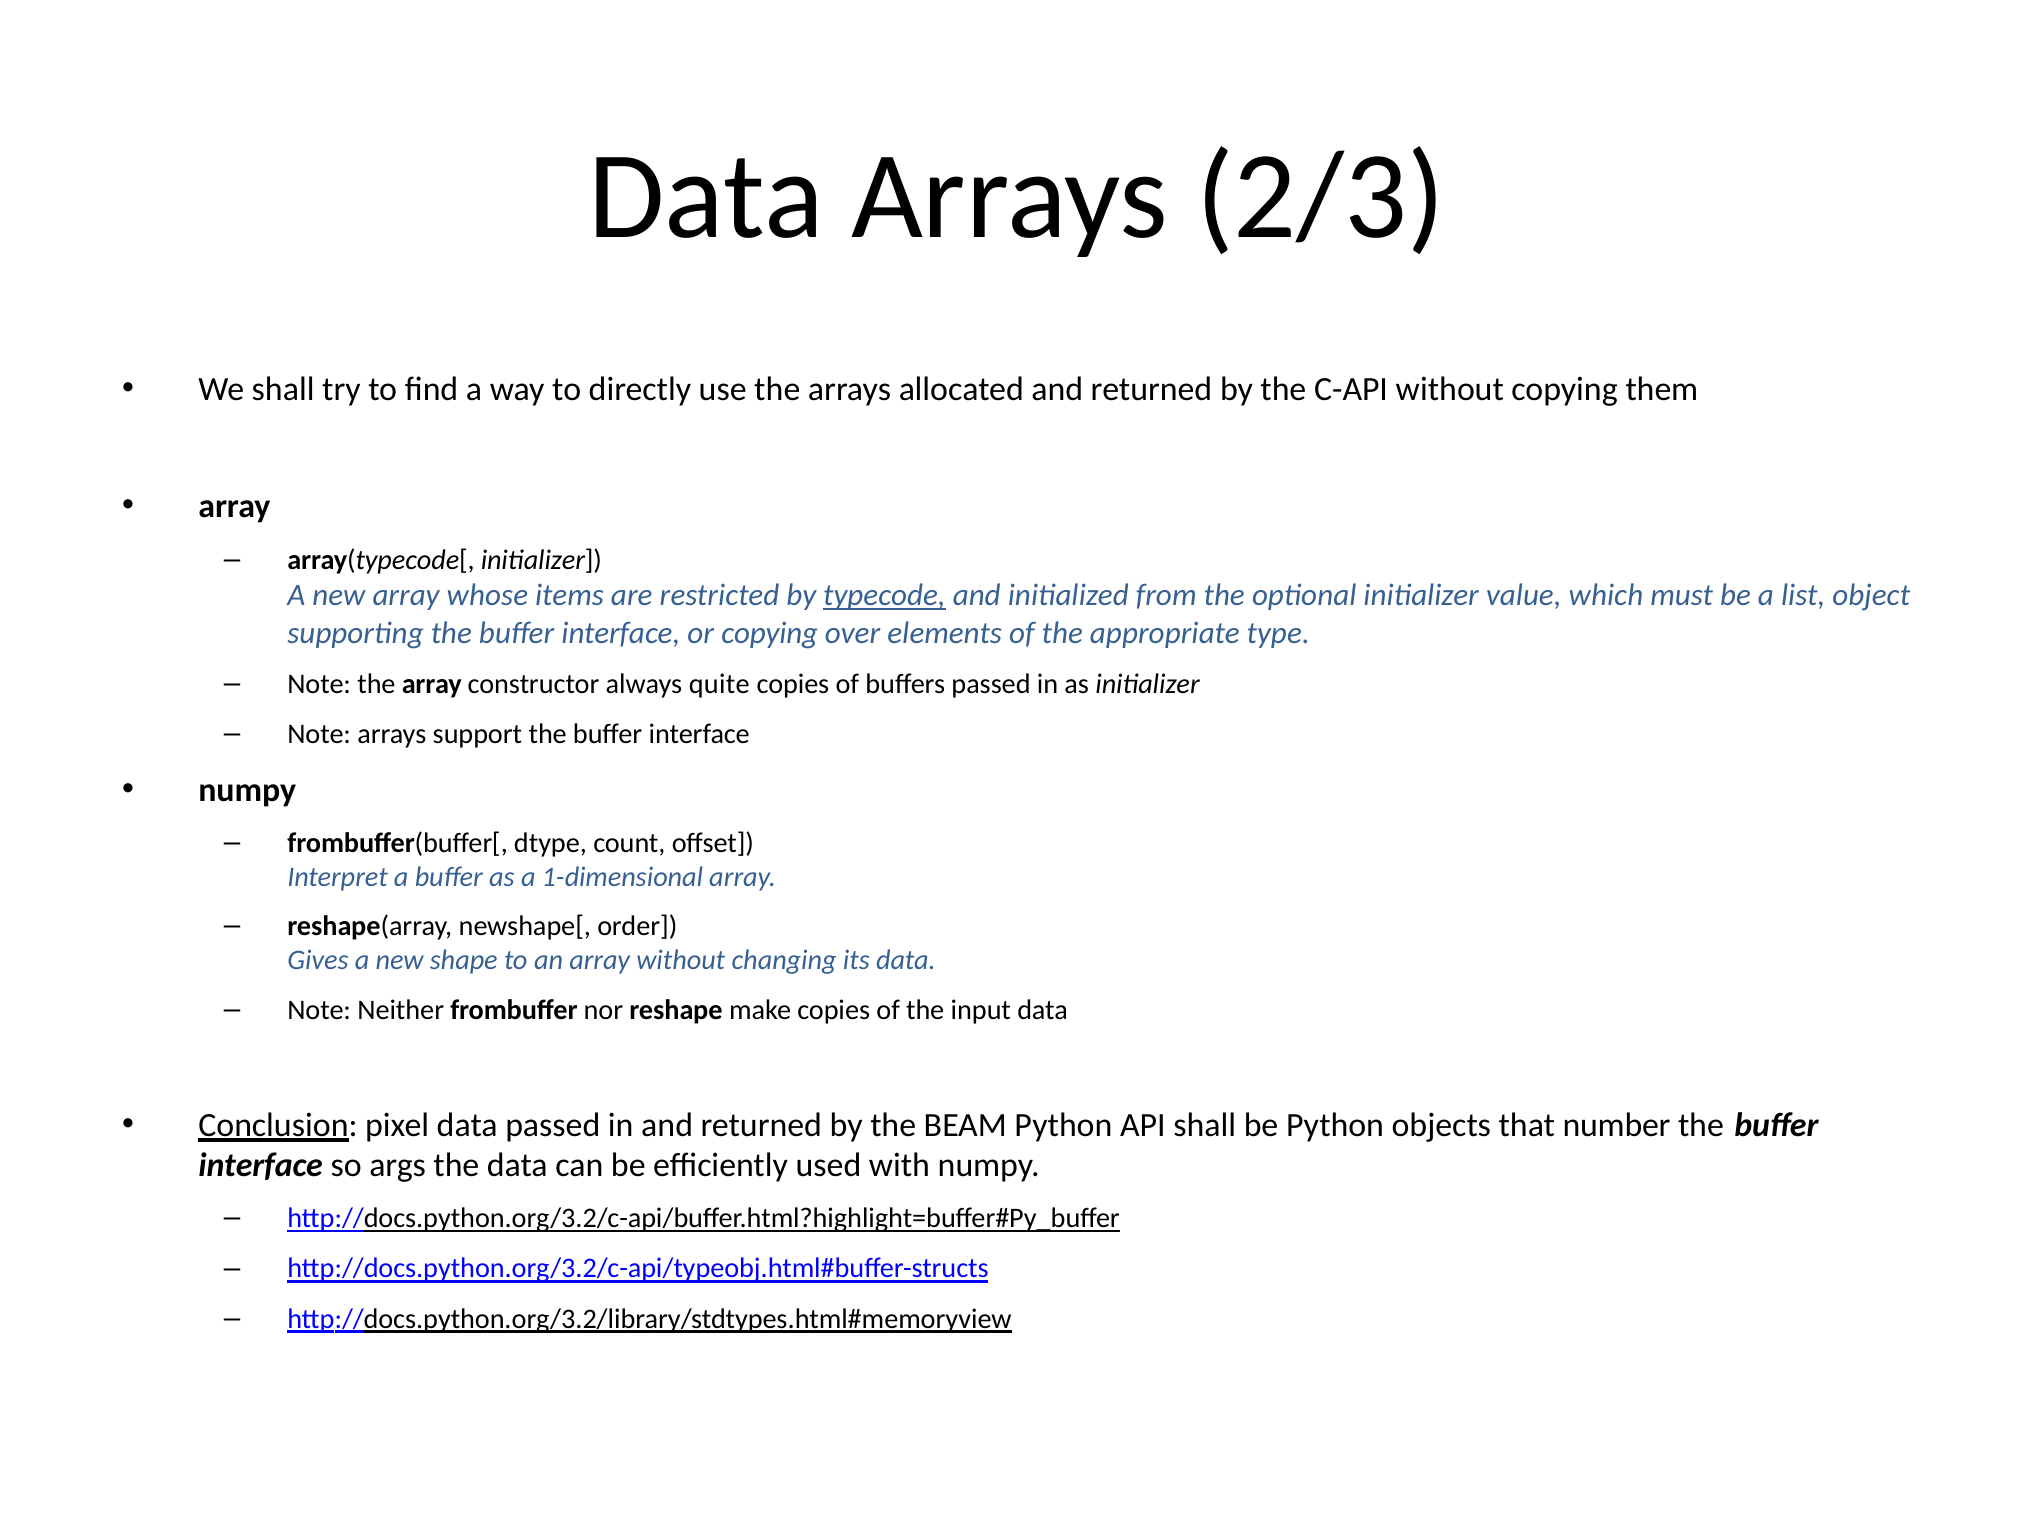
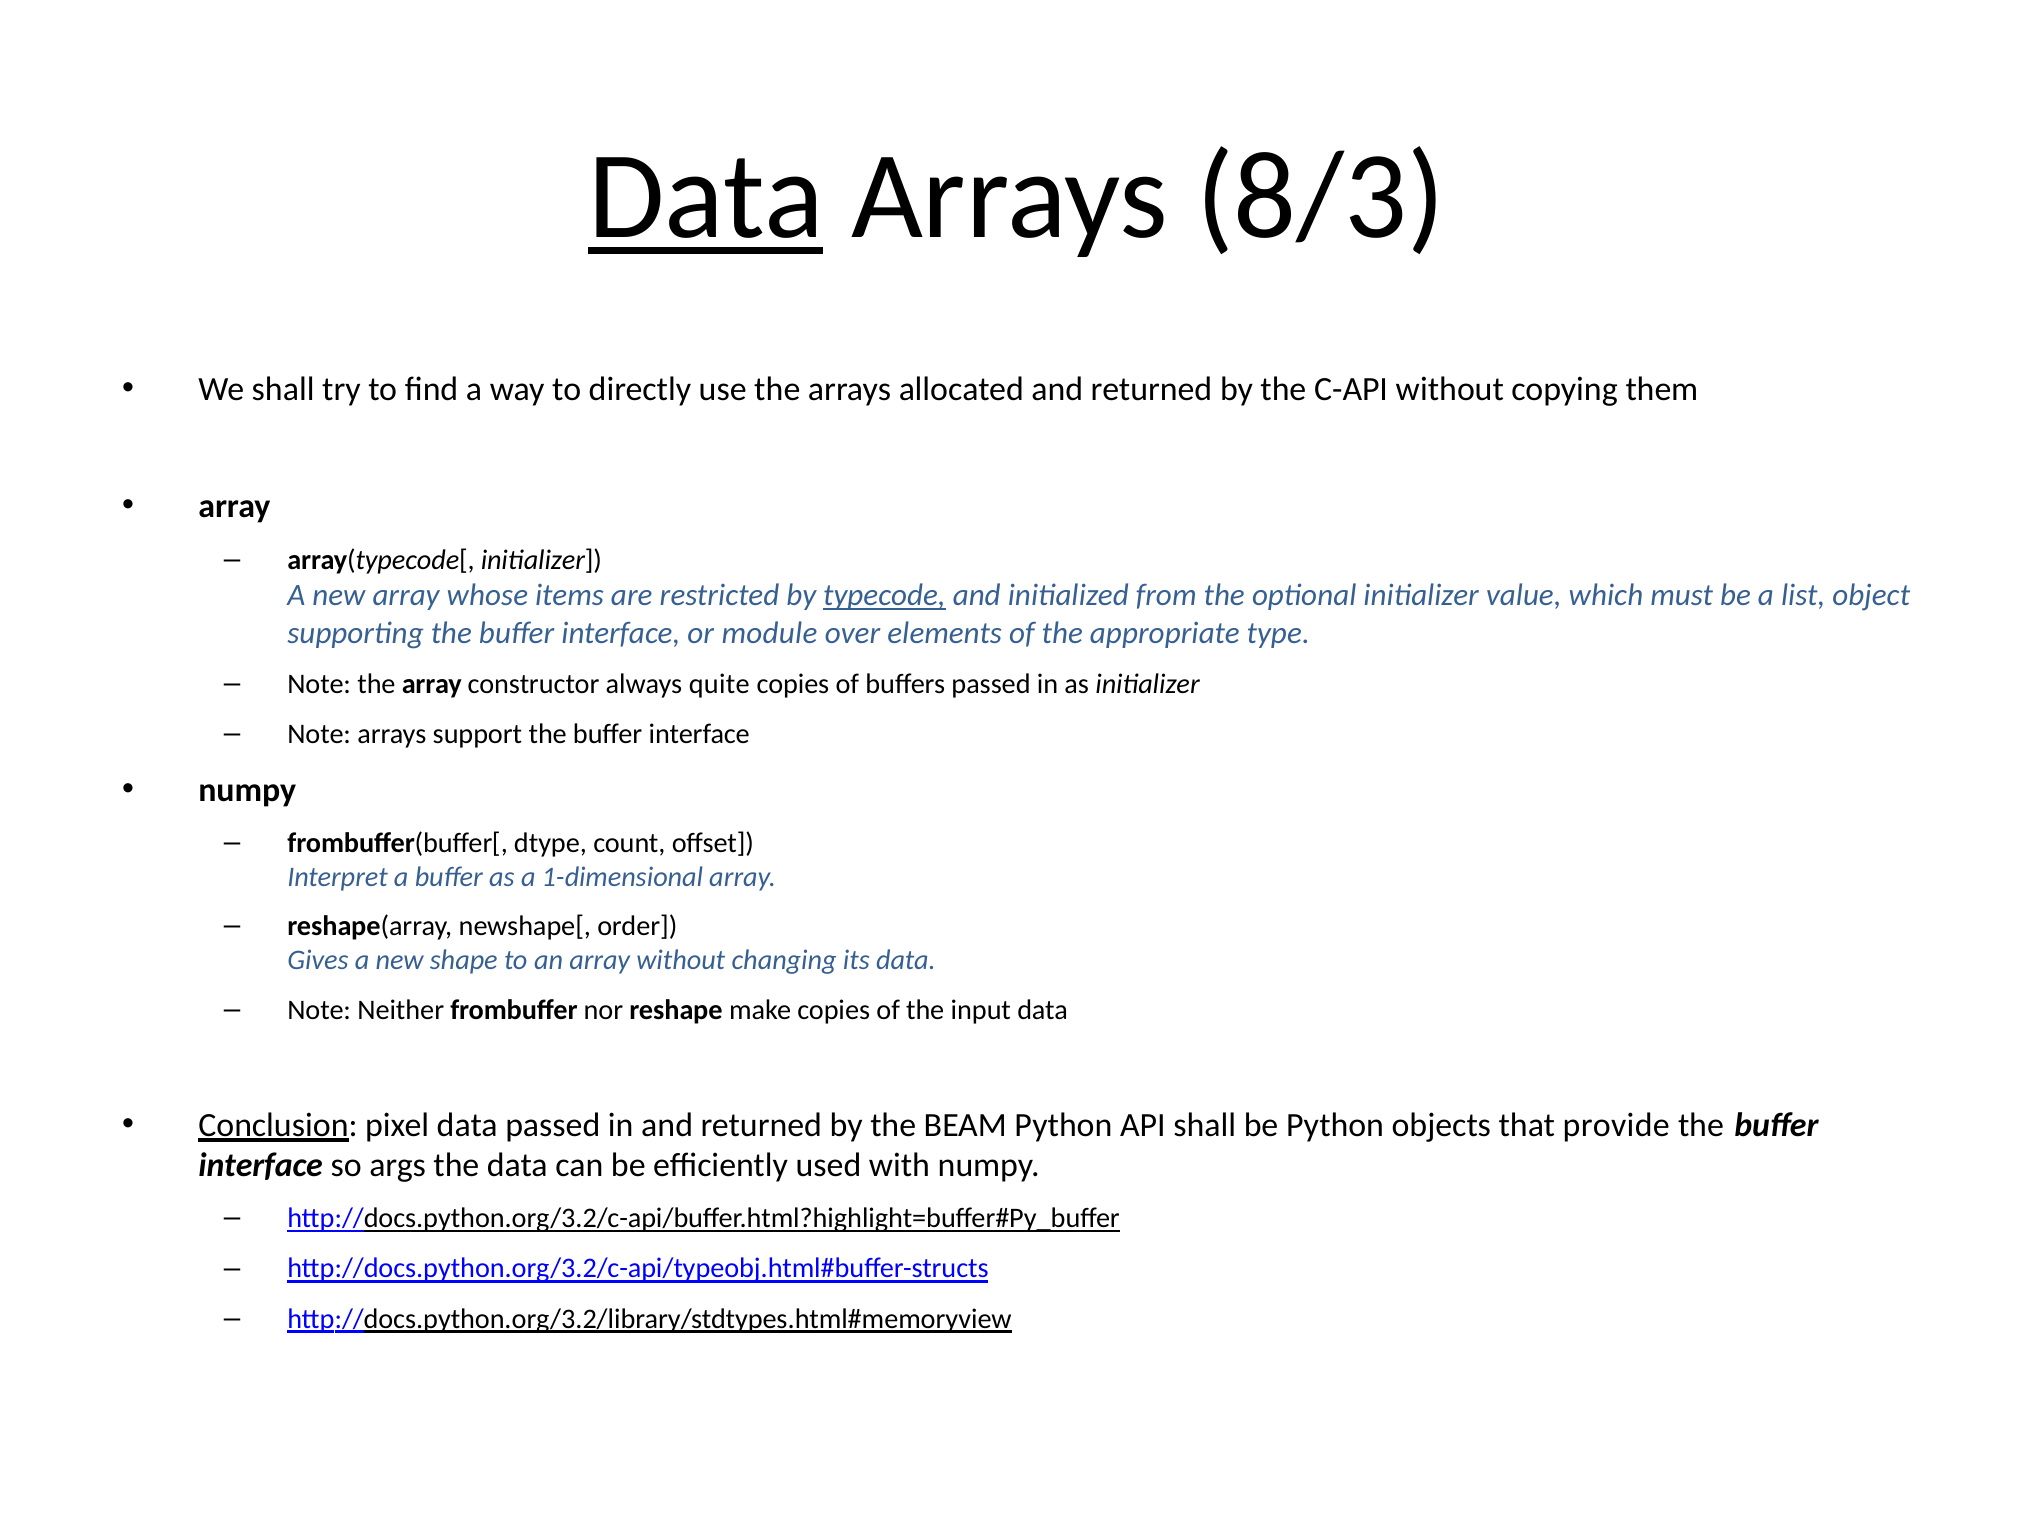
Data at (706, 197) underline: none -> present
2/3: 2/3 -> 8/3
or copying: copying -> module
number: number -> provide
